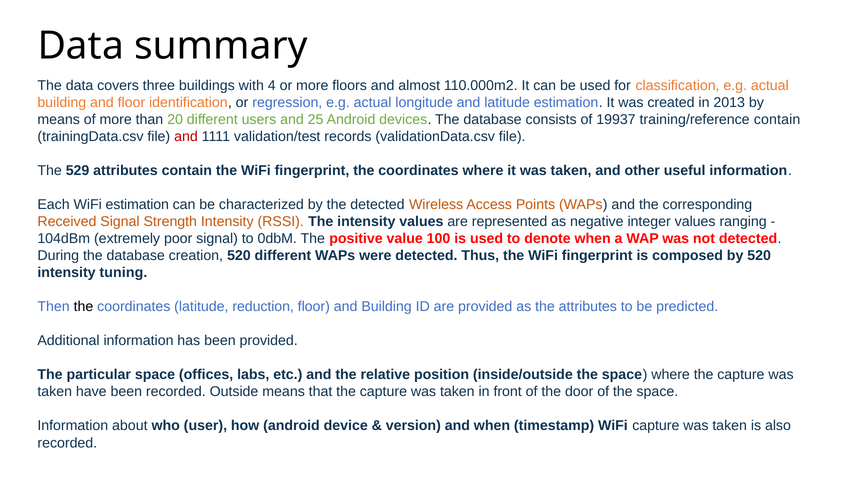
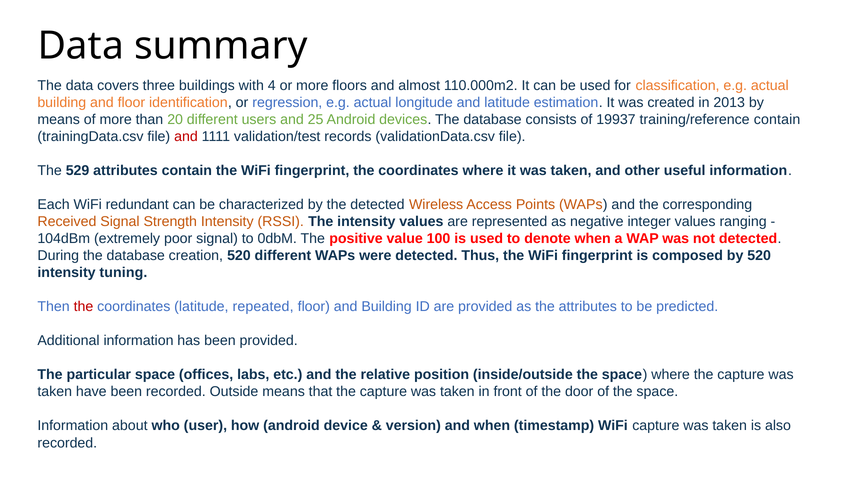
WiFi estimation: estimation -> redundant
the at (83, 307) colour: black -> red
reduction: reduction -> repeated
